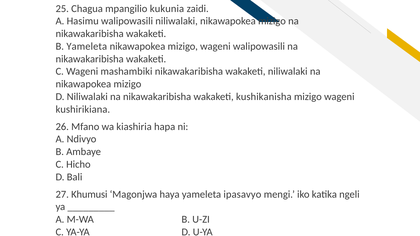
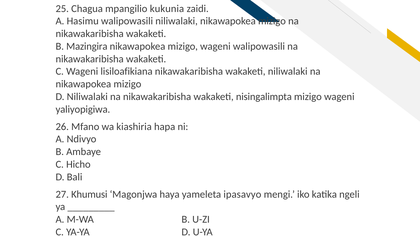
B Yameleta: Yameleta -> Mazingira
mashambiki: mashambiki -> lisiloafikiana
kushikanisha: kushikanisha -> nisingalimpta
kushirikiana: kushirikiana -> yaliyopigiwa
